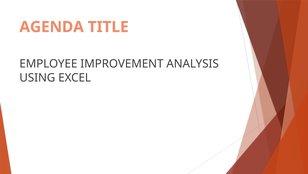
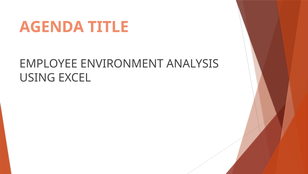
IMPROVEMENT: IMPROVEMENT -> ENVIRONMENT
